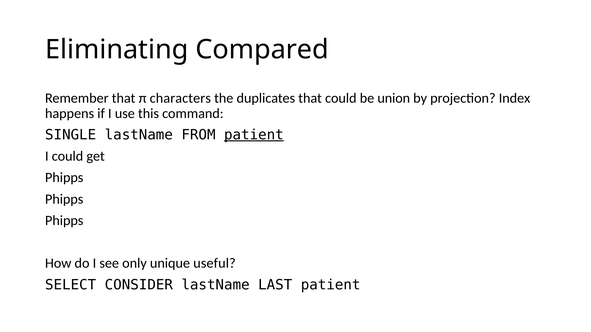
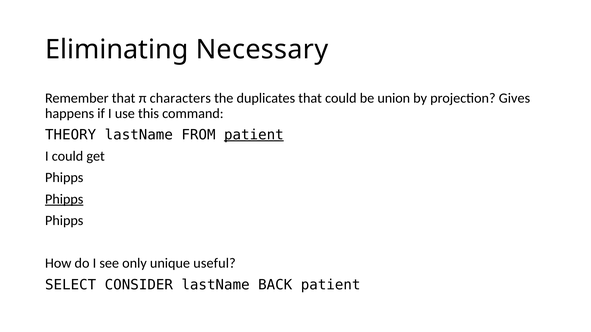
Compared: Compared -> Necessary
Index: Index -> Gives
SINGLE: SINGLE -> THEORY
Phipps at (64, 199) underline: none -> present
LAST: LAST -> BACK
